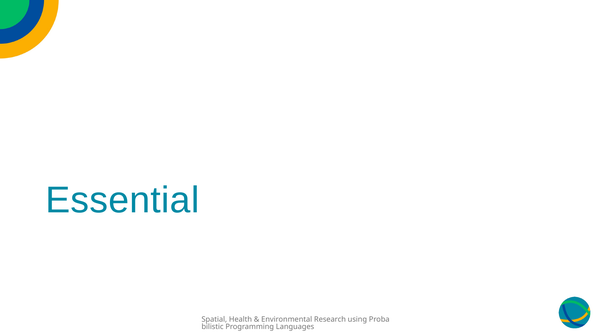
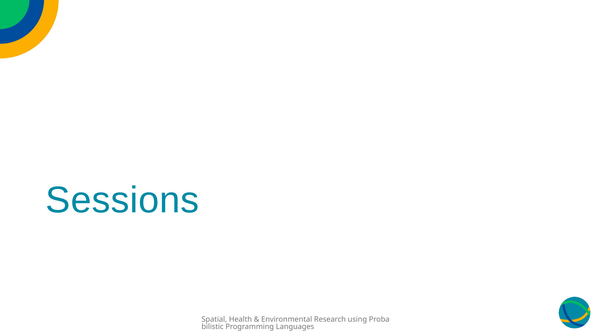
Essential: Essential -> Sessions
